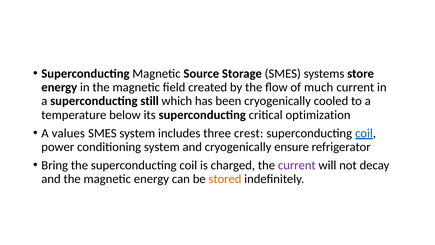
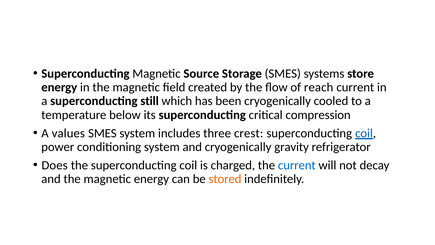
much: much -> reach
optimization: optimization -> compression
ensure: ensure -> gravity
Bring: Bring -> Does
current at (297, 165) colour: purple -> blue
